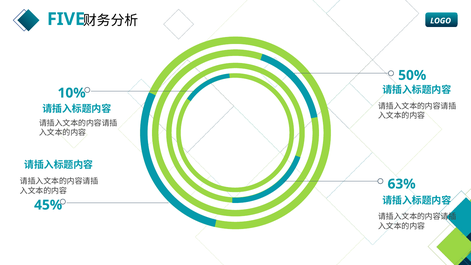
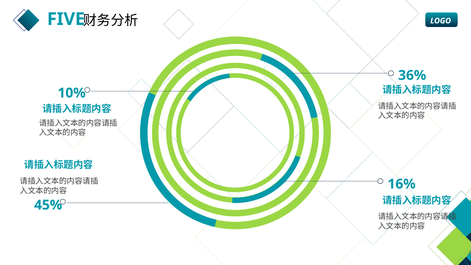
50%: 50% -> 36%
63%: 63% -> 16%
